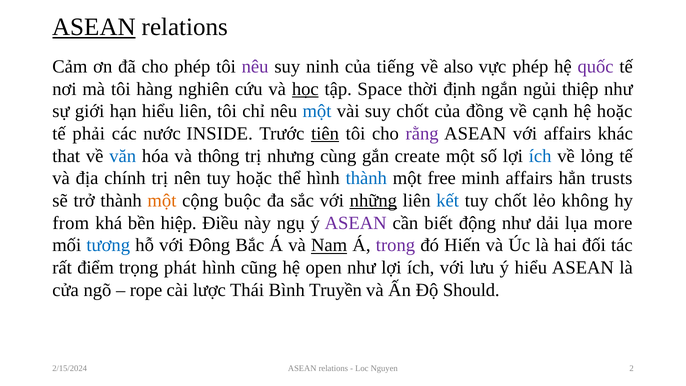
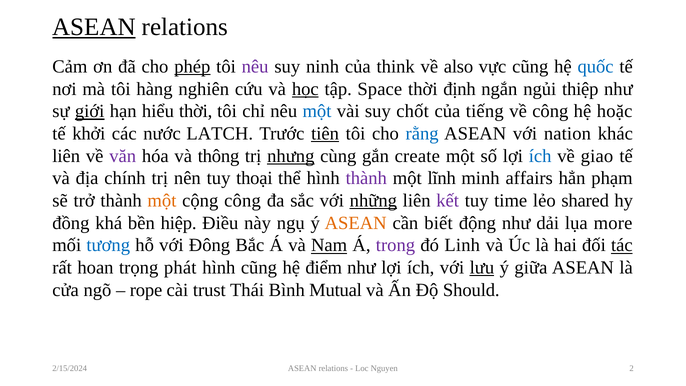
phép at (192, 67) underline: none -> present
tiếng: tiếng -> think
vực phép: phép -> cũng
quốc colour: purple -> blue
giới underline: none -> present
hiểu liên: liên -> thời
đồng: đồng -> tiếng
về cạnh: cạnh -> công
phải: phải -> khởi
INSIDE: INSIDE -> LATCH
rằng colour: purple -> blue
với affairs: affairs -> nation
that at (66, 156): that -> liên
văn colour: blue -> purple
nhưng underline: none -> present
lỏng: lỏng -> giao
tuy hoặc: hoặc -> thoại
thành at (366, 178) colour: blue -> purple
free: free -> lĩnh
trusts: trusts -> phạm
cộng buộc: buộc -> công
kết colour: blue -> purple
tuy chốt: chốt -> time
không: không -> shared
from: from -> đồng
ASEAN at (356, 223) colour: purple -> orange
Hiến: Hiến -> Linh
tác underline: none -> present
điểm: điểm -> hoan
open: open -> điểm
lưu underline: none -> present
ý hiểu: hiểu -> giữa
lược: lược -> trust
Truyền: Truyền -> Mutual
